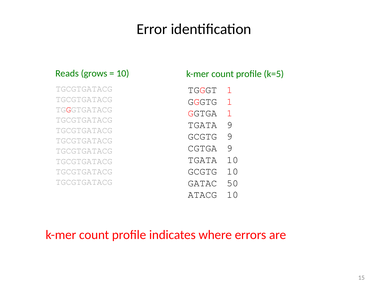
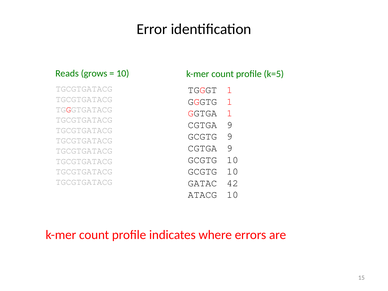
TGATA at (202, 125): TGATA -> CGTGA
TGATA at (202, 160): TGATA -> GCGTG
50: 50 -> 42
